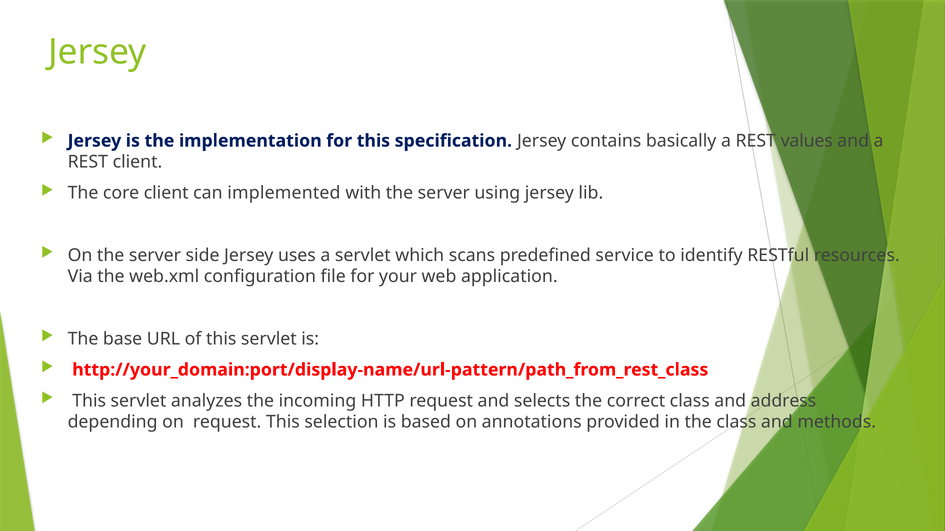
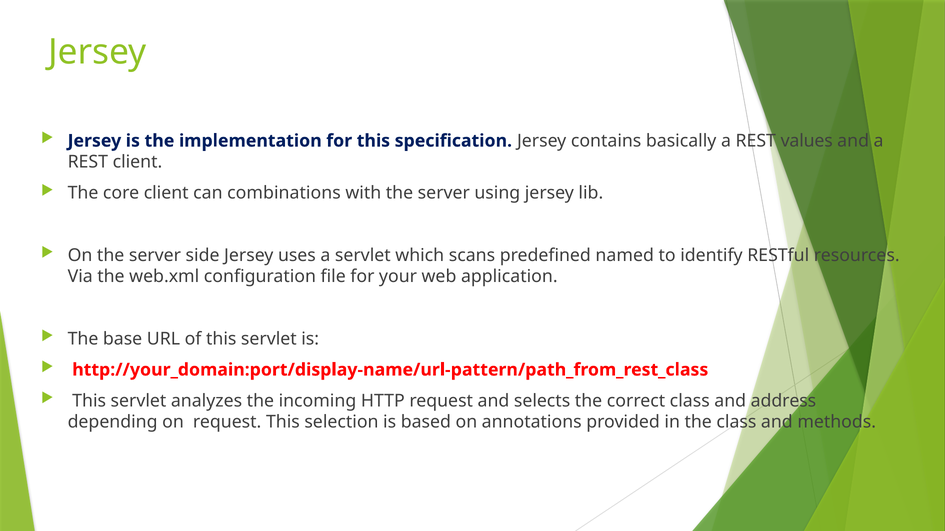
implemented: implemented -> combinations
service: service -> named
